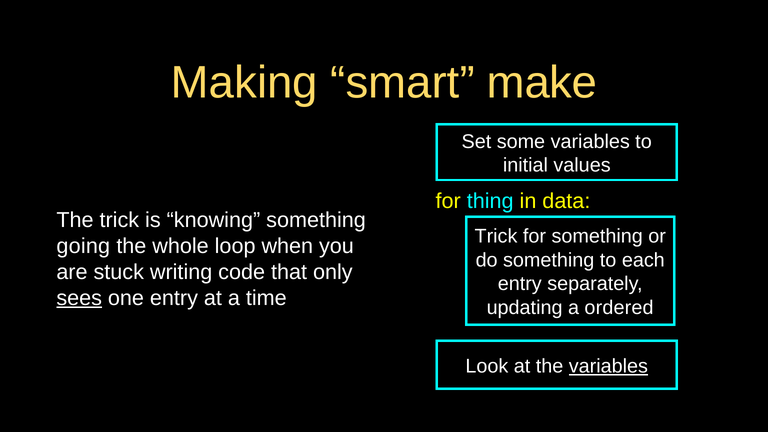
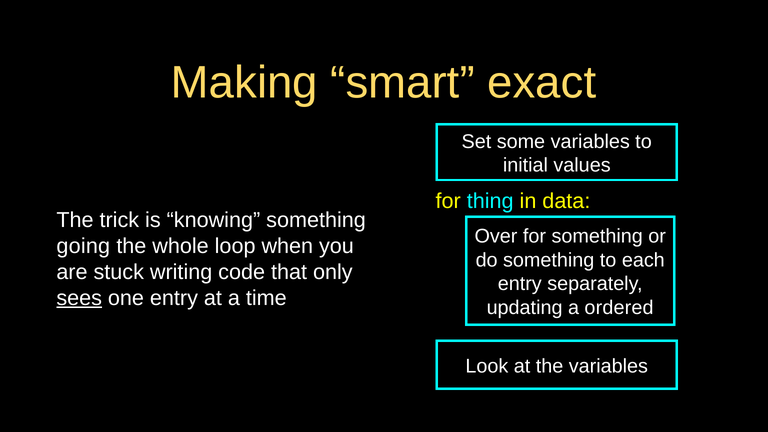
make: make -> exact
Trick at (496, 236): Trick -> Over
variables at (608, 366) underline: present -> none
